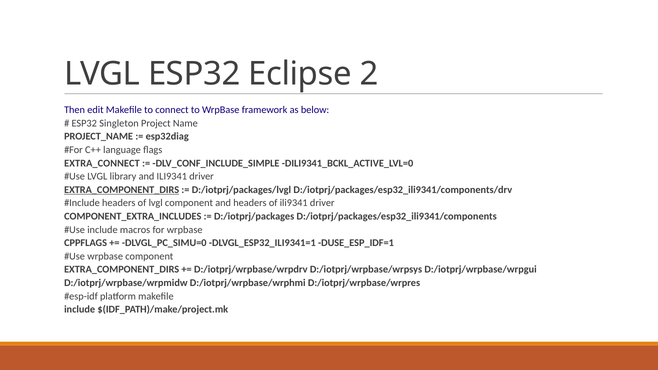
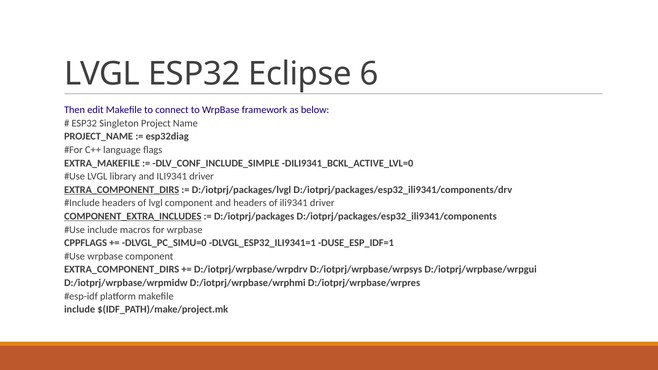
2: 2 -> 6
EXTRA_CONNECT: EXTRA_CONNECT -> EXTRA_MAKEFILE
COMPONENT_EXTRA_INCLUDES underline: none -> present
